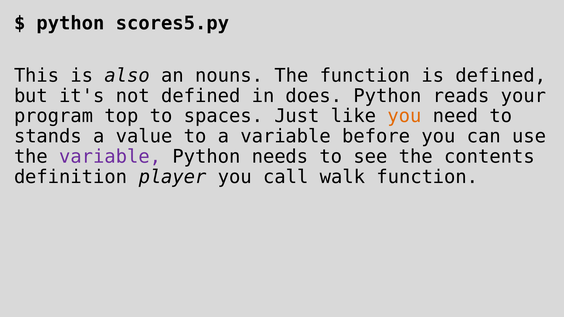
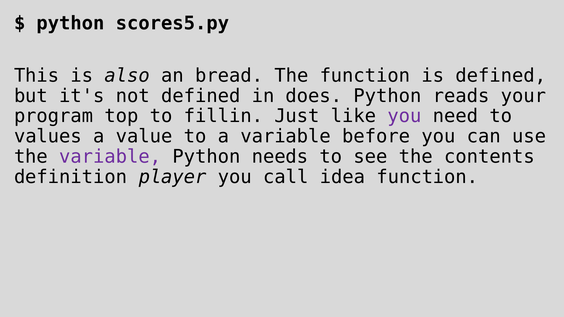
nouns: nouns -> bread
spaces: spaces -> fillin
you at (405, 116) colour: orange -> purple
stands: stands -> values
walk: walk -> idea
